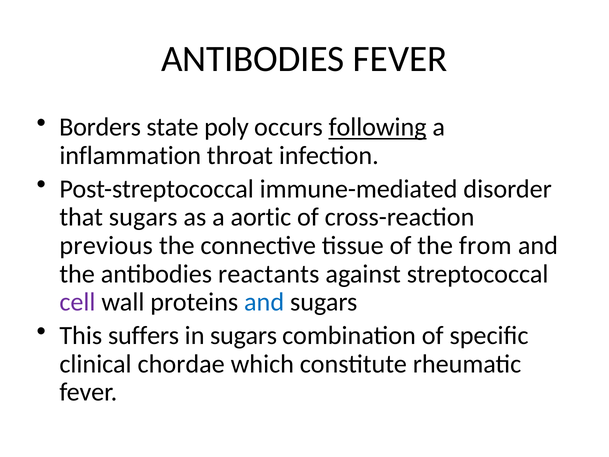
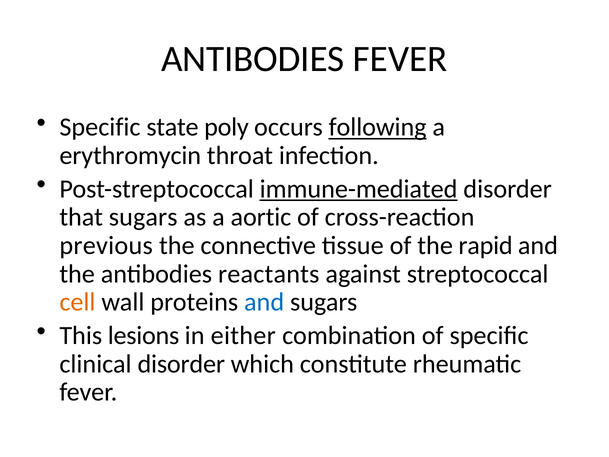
Borders at (100, 127): Borders -> Specific
inflammation: inflammation -> erythromycin
immune-mediated underline: none -> present
from: from -> rapid
cell colour: purple -> orange
suffers: suffers -> lesions
in sugars: sugars -> either
clinical chordae: chordae -> disorder
